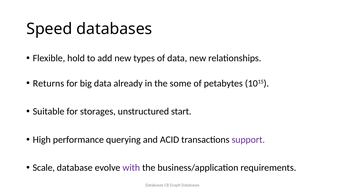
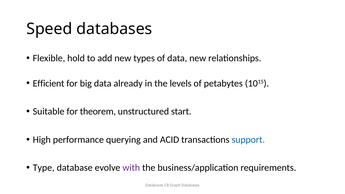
Returns: Returns -> Efficient
some: some -> levels
storages: storages -> theorem
support colour: purple -> blue
Scale: Scale -> Type
